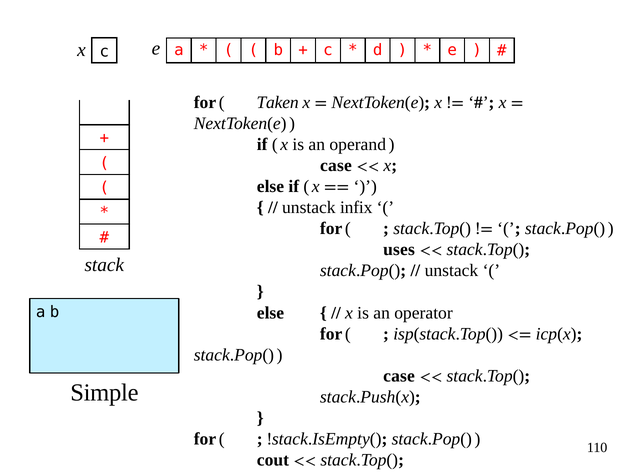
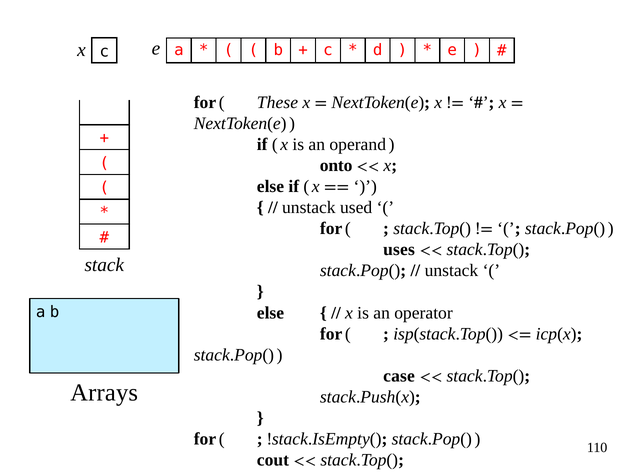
Taken: Taken -> These
case at (336, 166): case -> onto
infix: infix -> used
Simple: Simple -> Arrays
